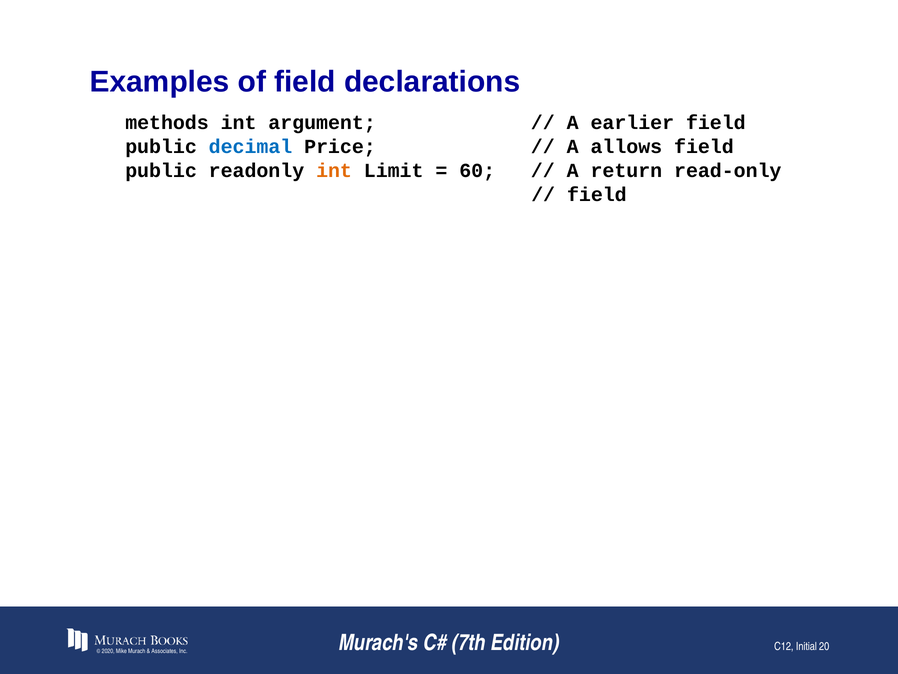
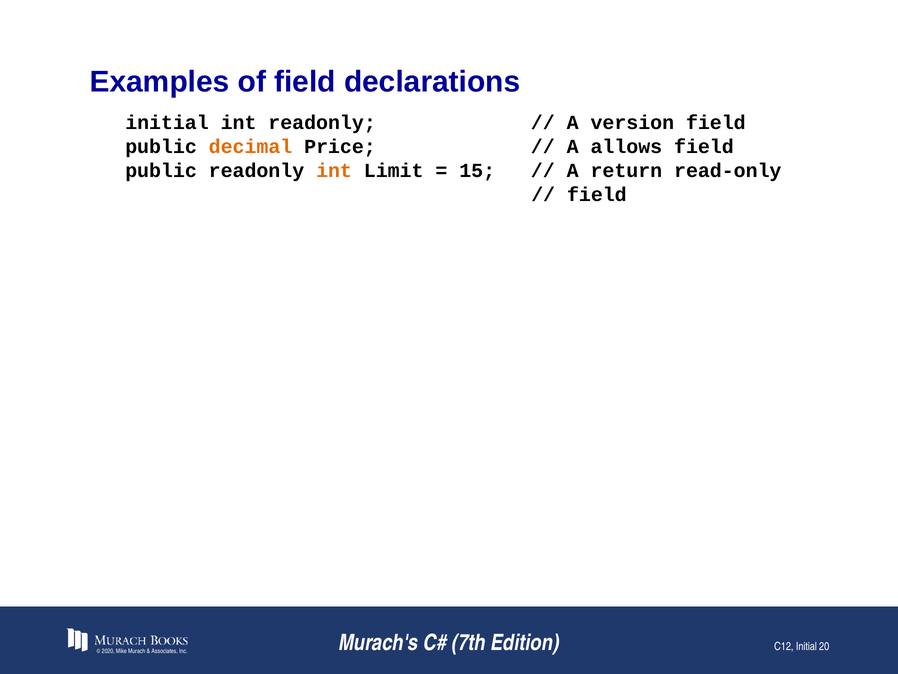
methods at (167, 123): methods -> initial
int argument: argument -> readonly
earlier: earlier -> version
decimal colour: blue -> orange
60: 60 -> 15
